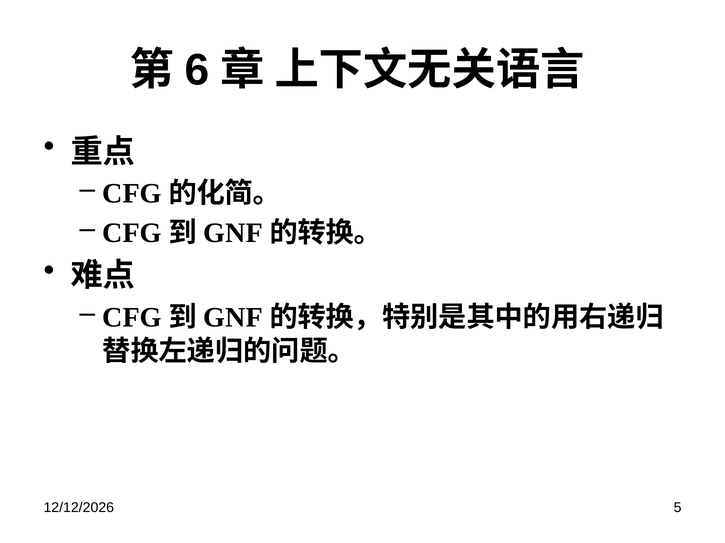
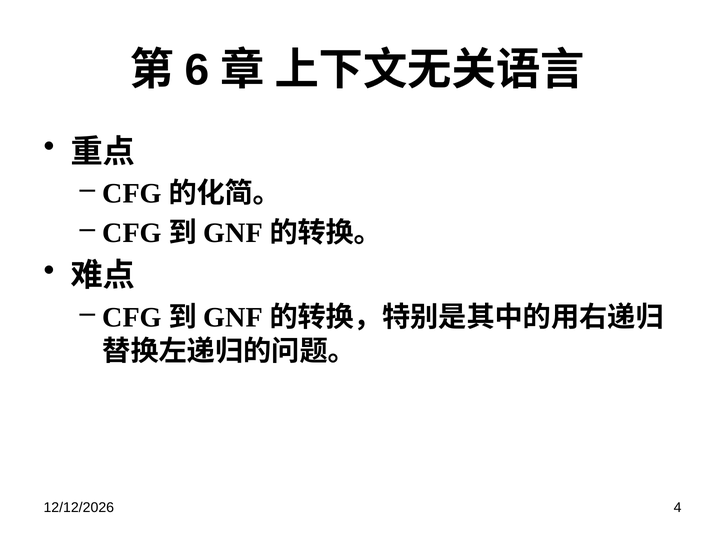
5: 5 -> 4
